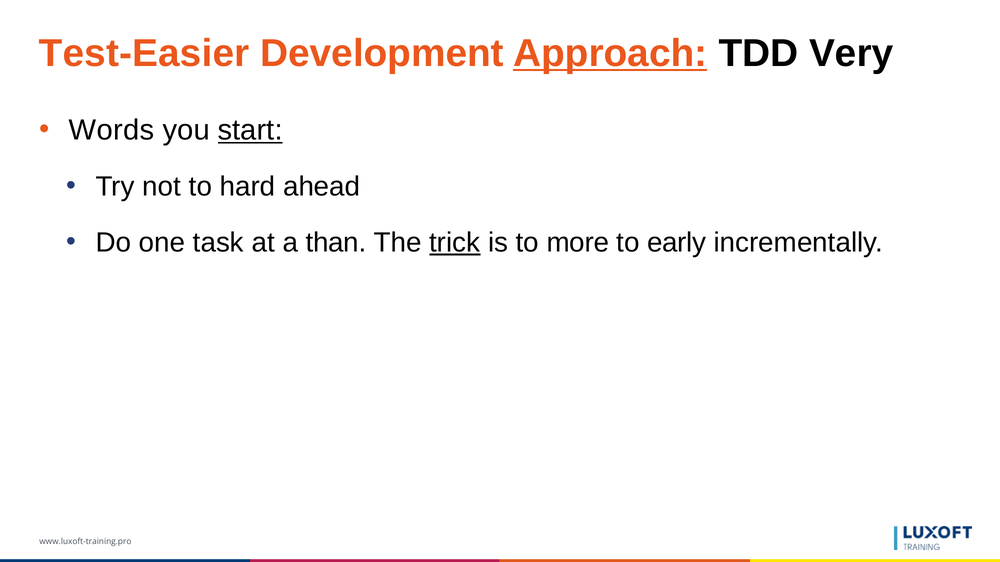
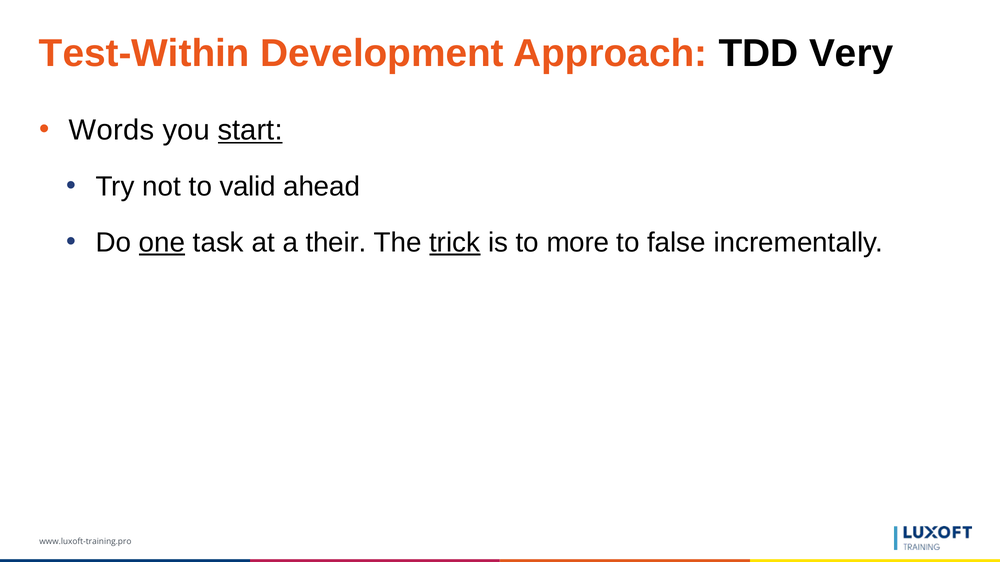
Test-Easier: Test-Easier -> Test-Within
Approach underline: present -> none
hard: hard -> valid
one underline: none -> present
than: than -> their
early: early -> false
